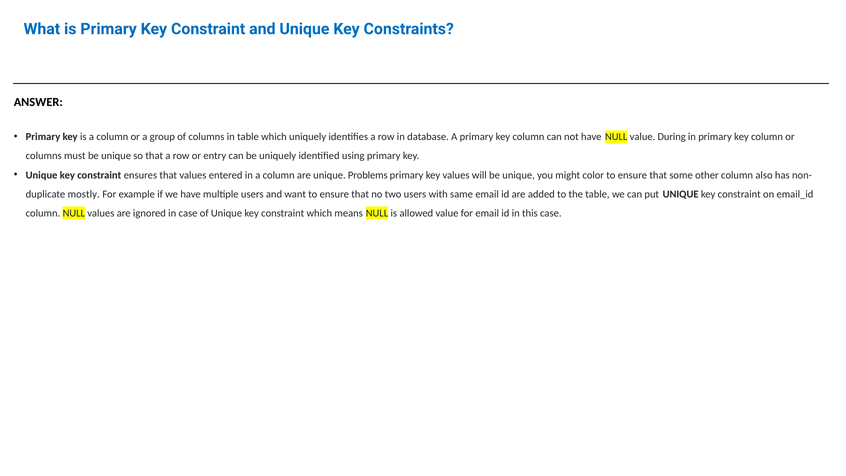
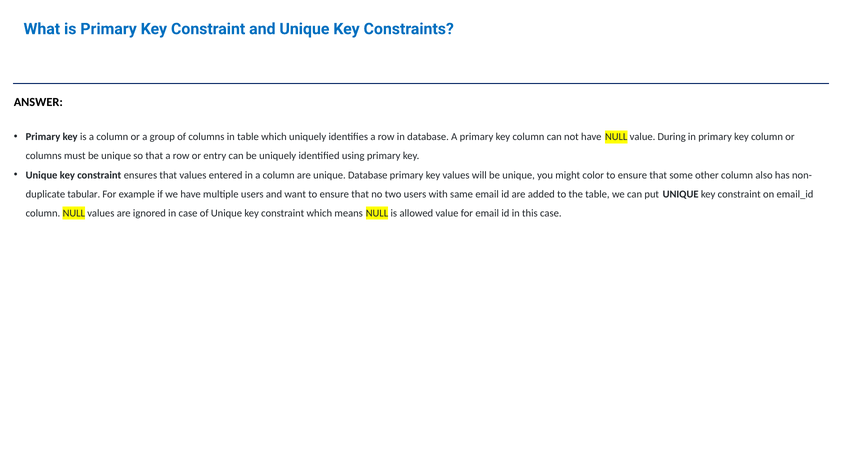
unique Problems: Problems -> Database
mostly: mostly -> tabular
